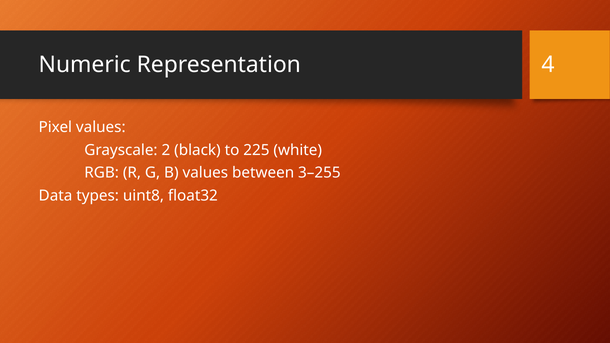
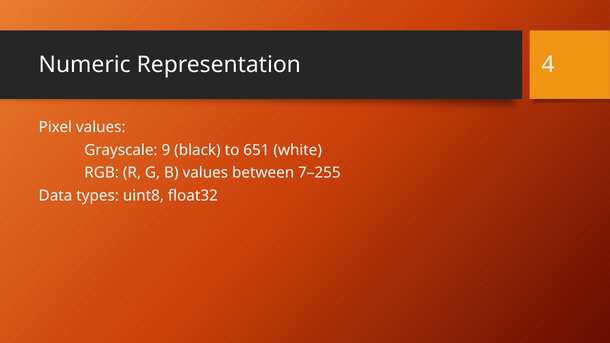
2: 2 -> 9
225: 225 -> 651
3–255: 3–255 -> 7–255
